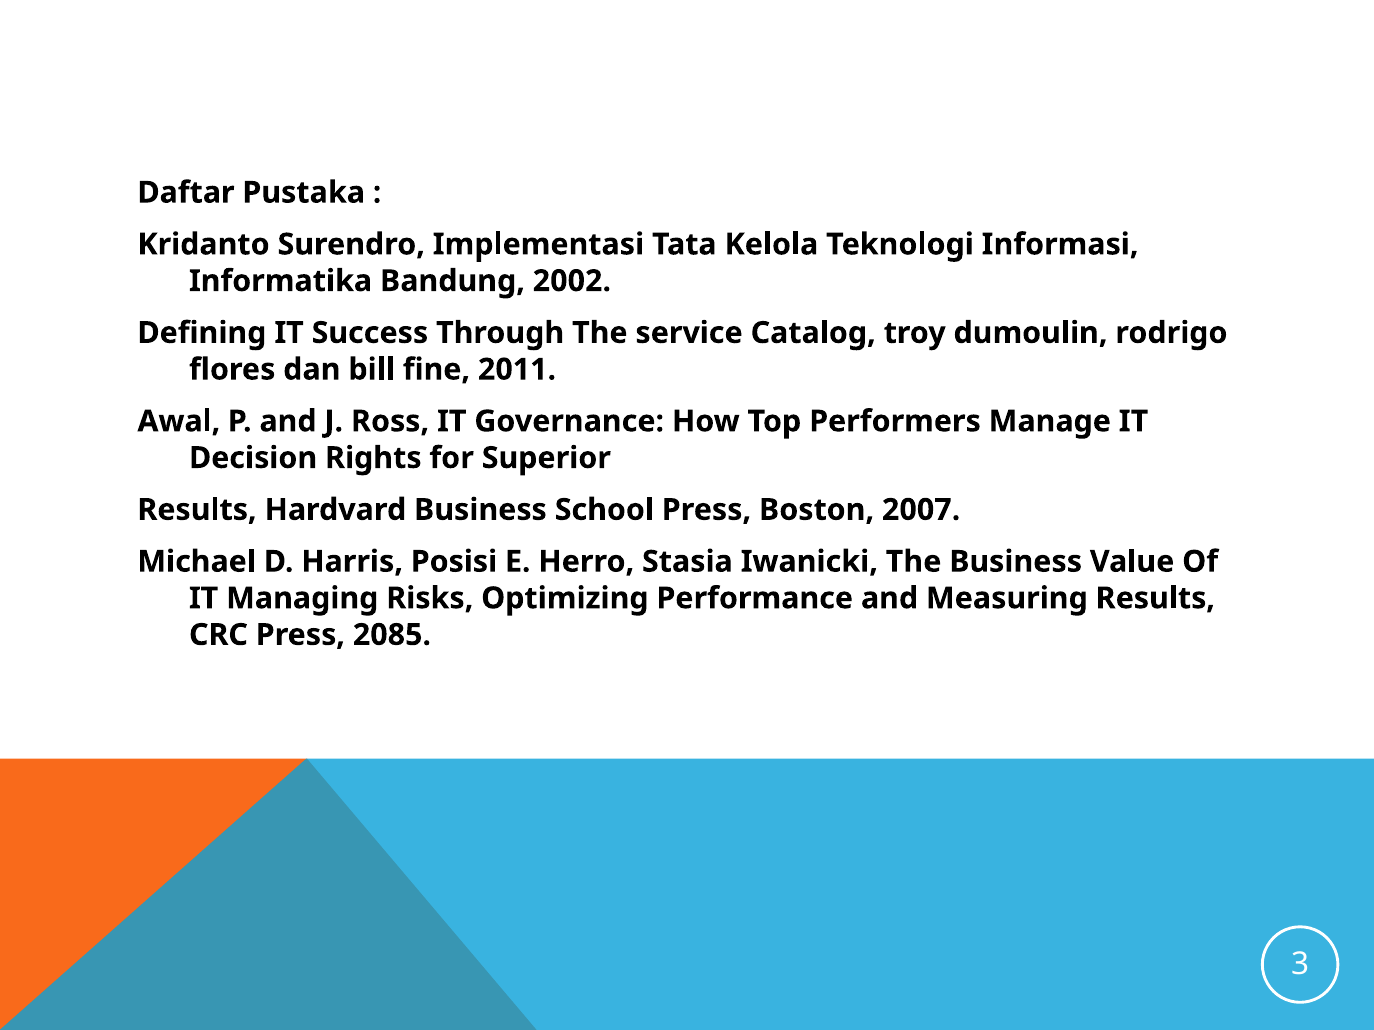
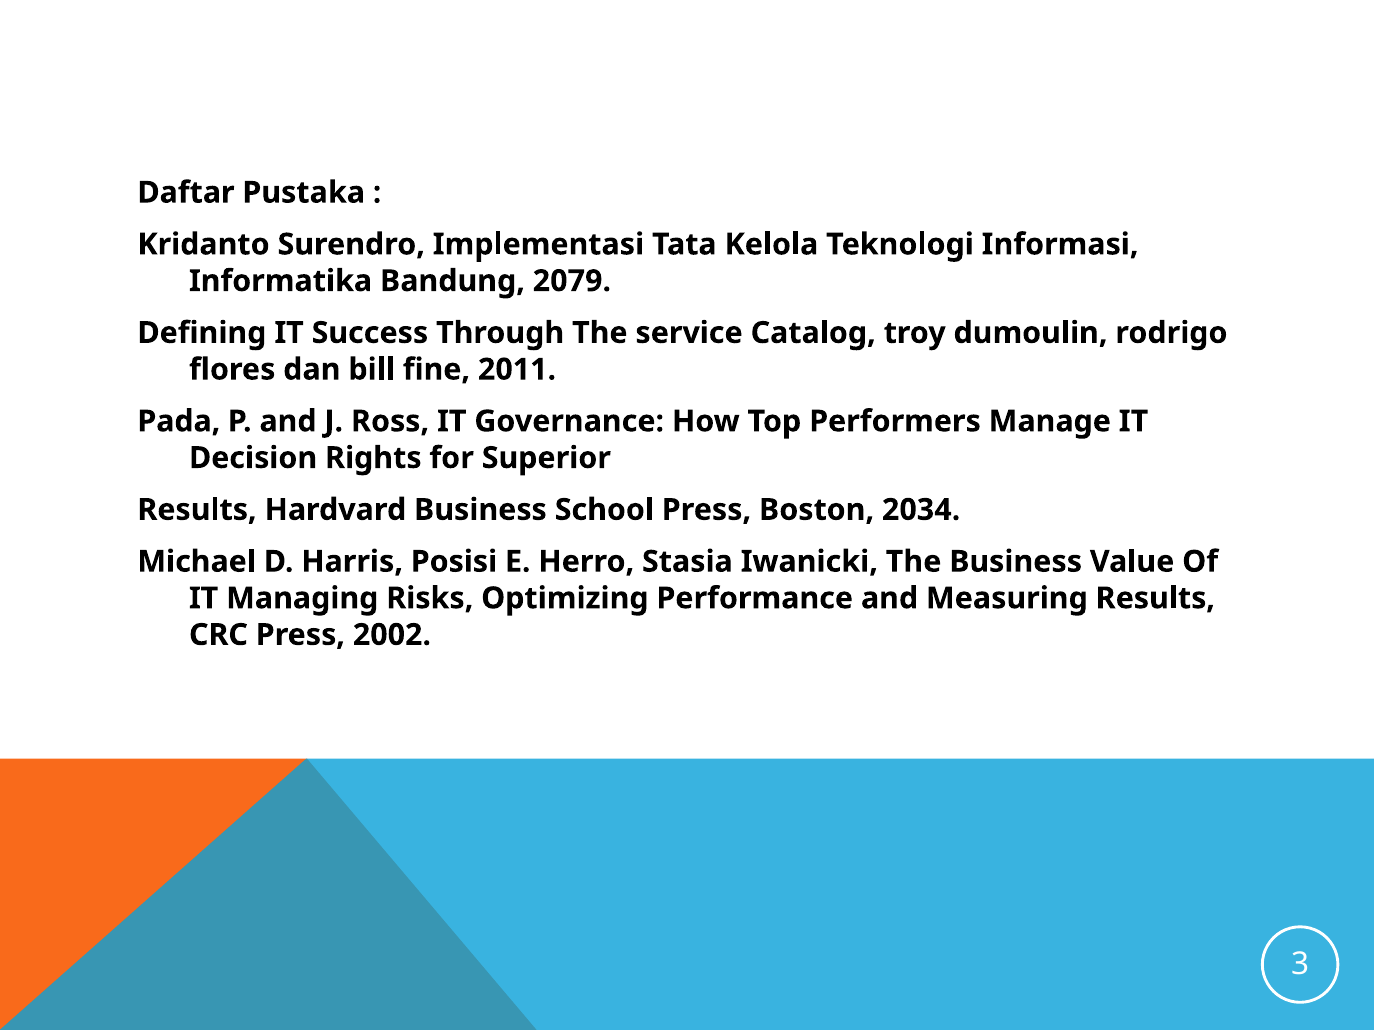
2002: 2002 -> 2079
Awal: Awal -> Pada
2007: 2007 -> 2034
2085: 2085 -> 2002
